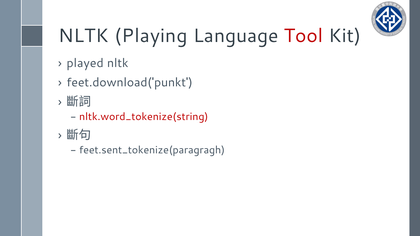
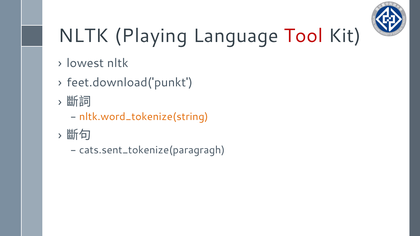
played: played -> lowest
nltk.word_tokenize(string colour: red -> orange
feet.sent_tokenize(paragragh: feet.sent_tokenize(paragragh -> cats.sent_tokenize(paragragh
